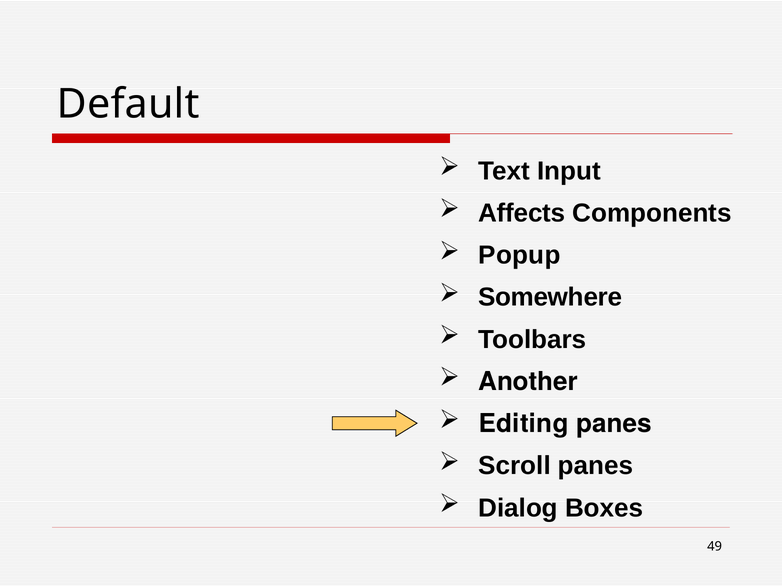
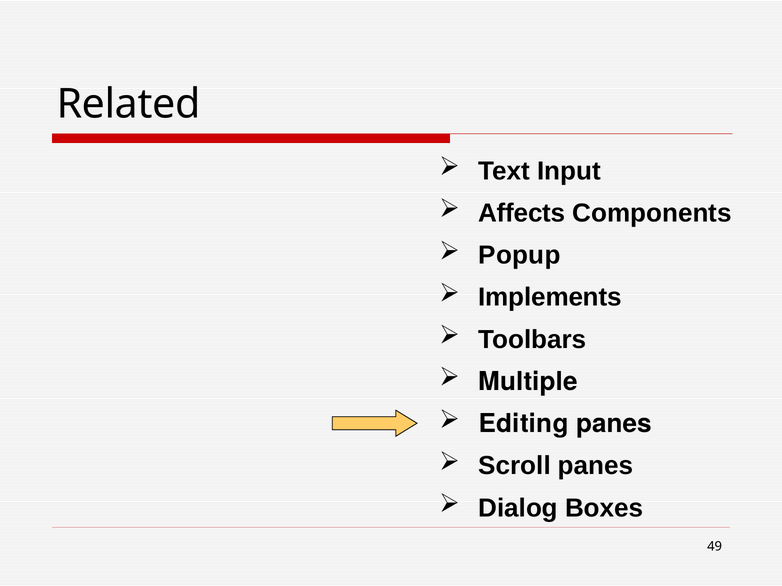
Default: Default -> Related
Somewhere: Somewhere -> Implements
Another: Another -> Multiple
